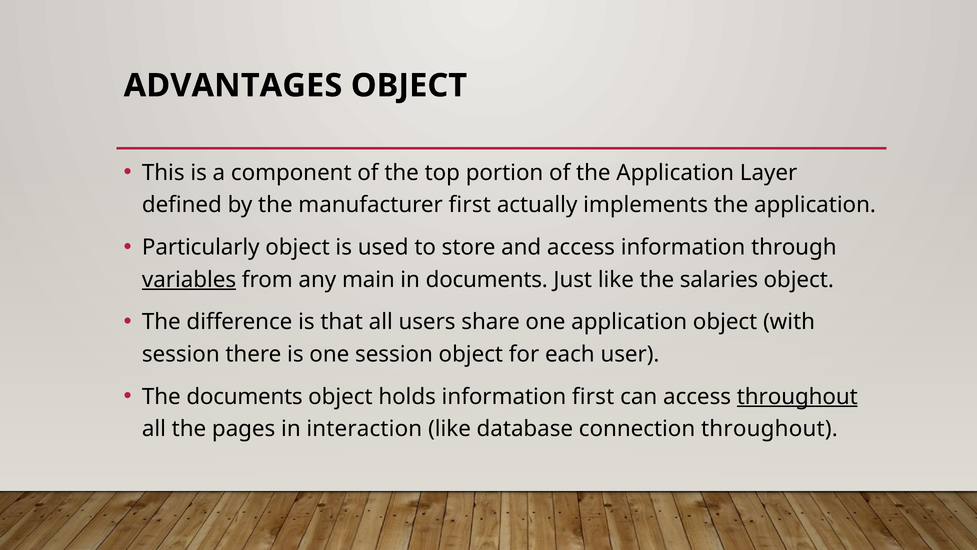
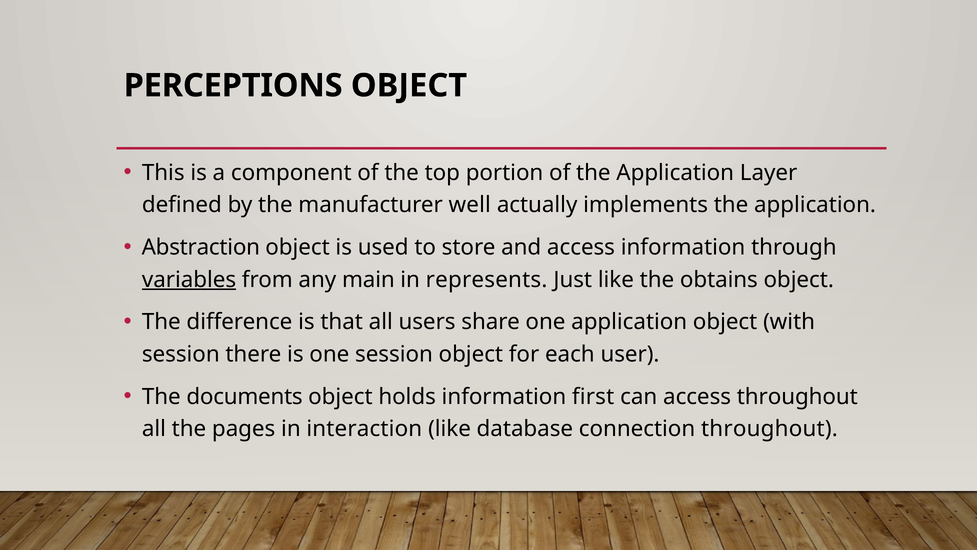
ADVANTAGES: ADVANTAGES -> PERCEPTIONS
manufacturer first: first -> well
Particularly: Particularly -> Abstraction
in documents: documents -> represents
salaries: salaries -> obtains
throughout at (797, 396) underline: present -> none
